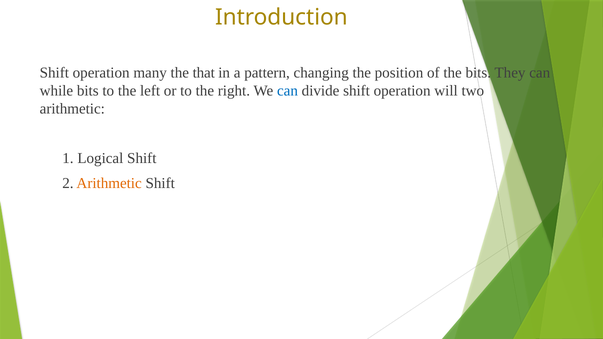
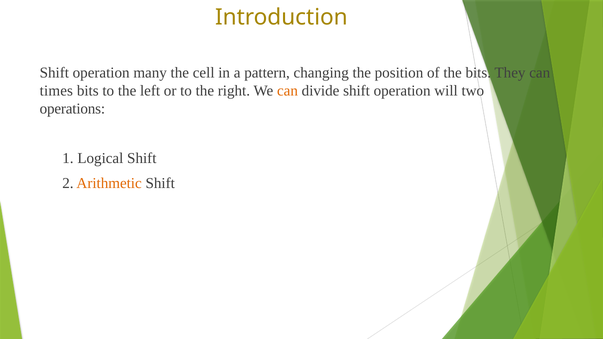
that: that -> cell
while: while -> times
can at (287, 91) colour: blue -> orange
arithmetic at (72, 109): arithmetic -> operations
